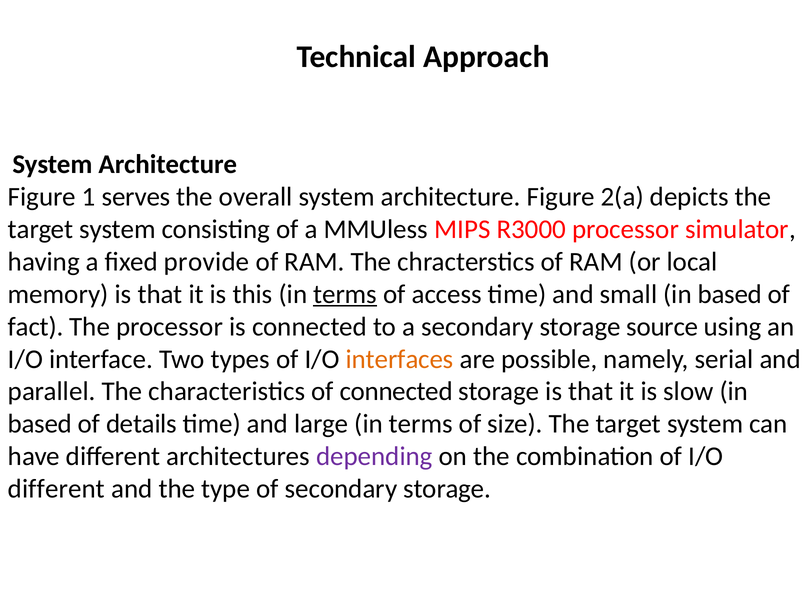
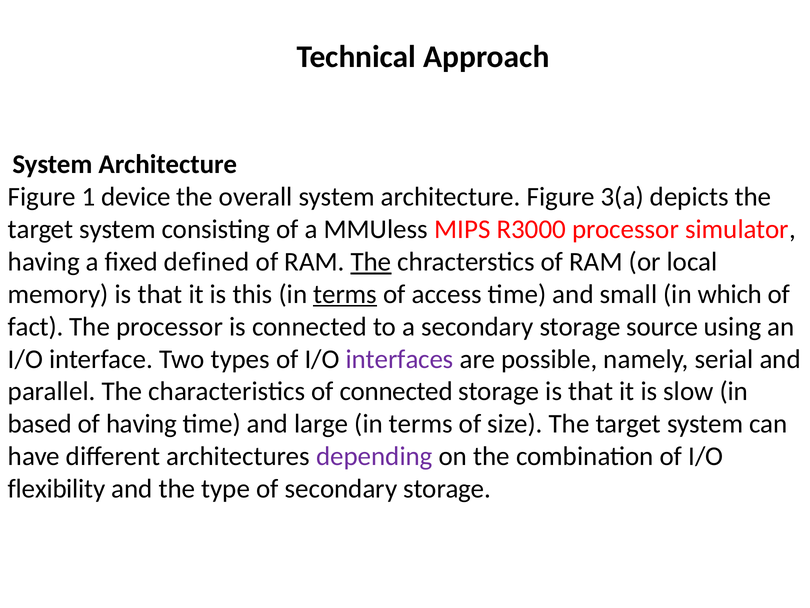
serves: serves -> device
2(a: 2(a -> 3(a
provide: provide -> defined
The at (371, 262) underline: none -> present
small in based: based -> which
interfaces colour: orange -> purple
of details: details -> having
different at (56, 488): different -> flexibility
